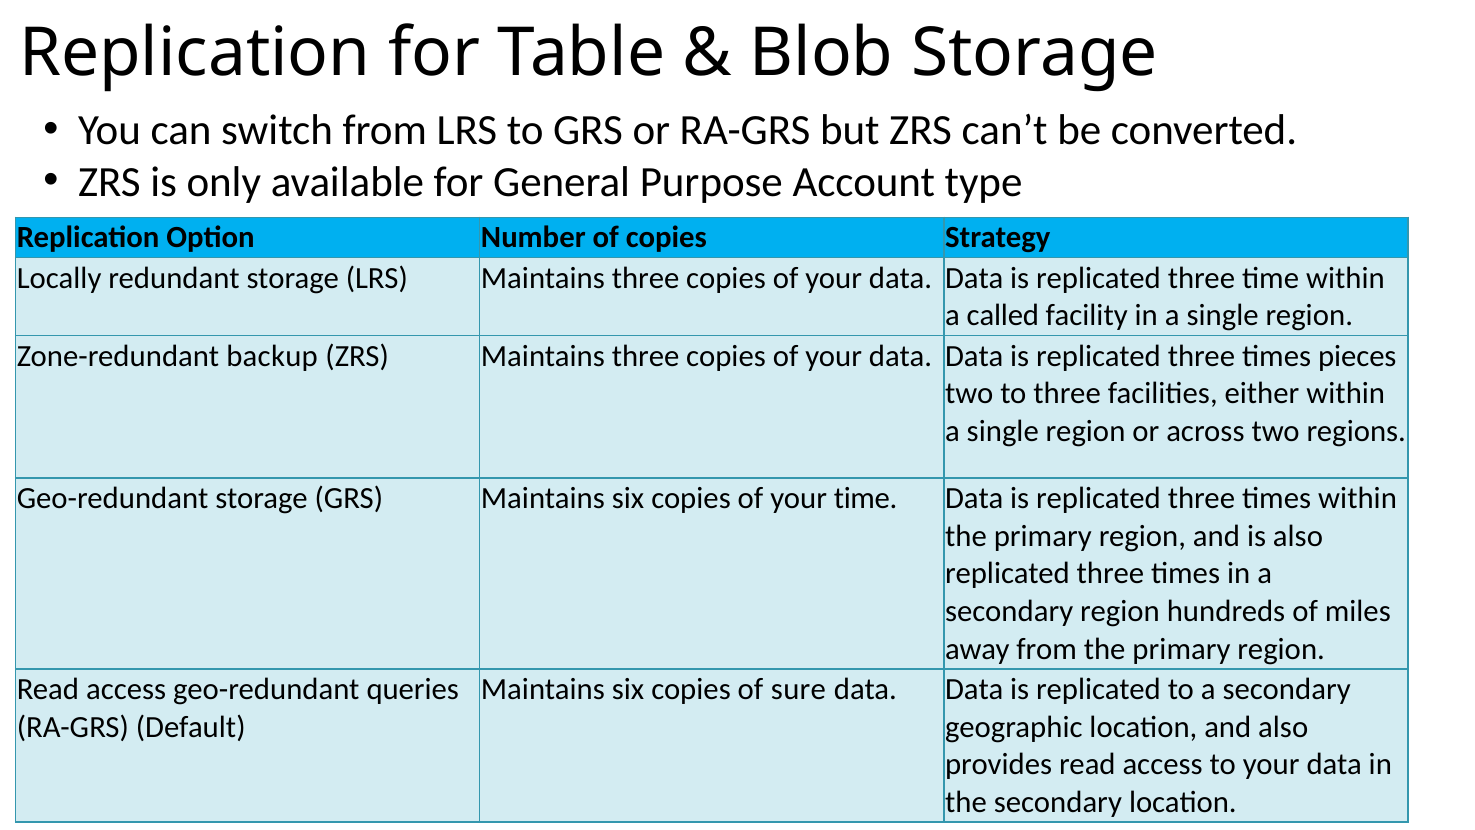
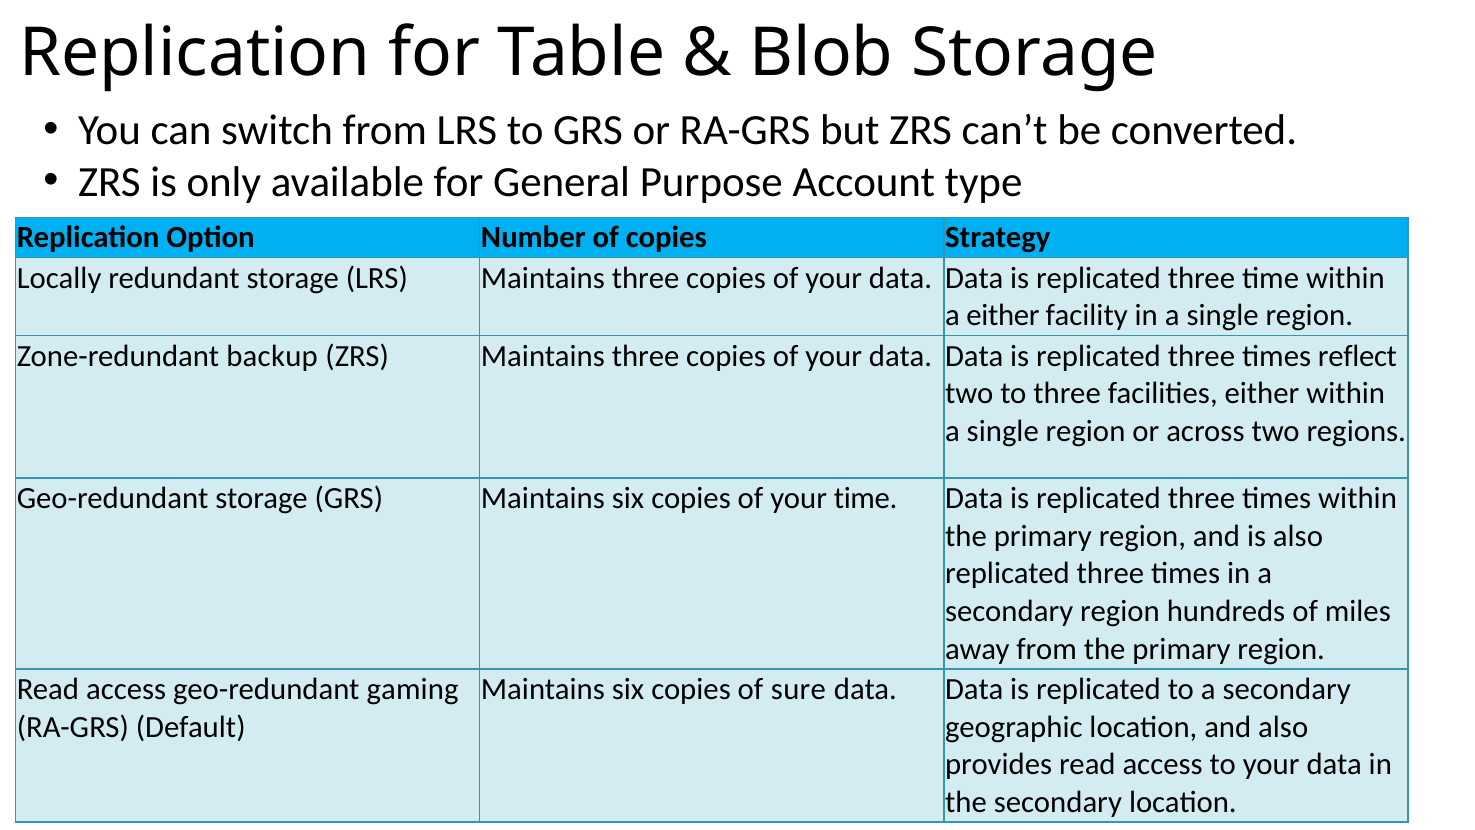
a called: called -> either
pieces: pieces -> reflect
queries: queries -> gaming
